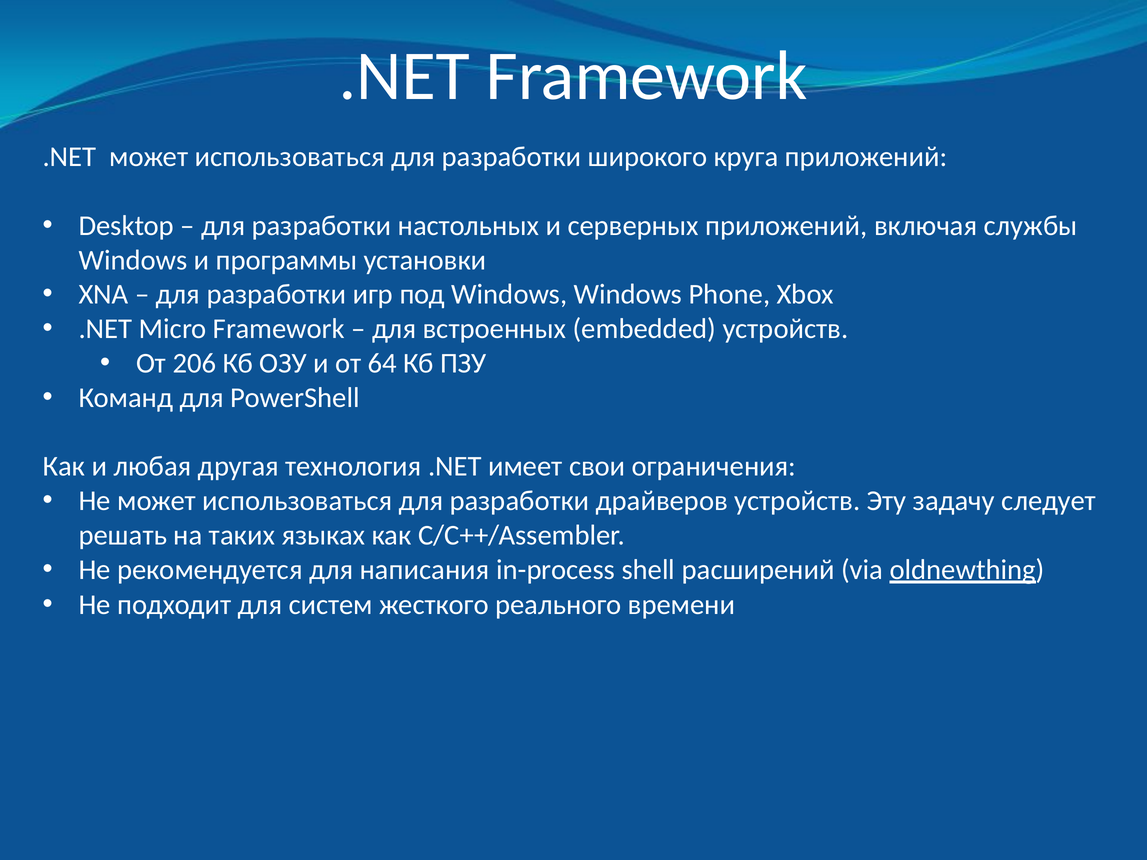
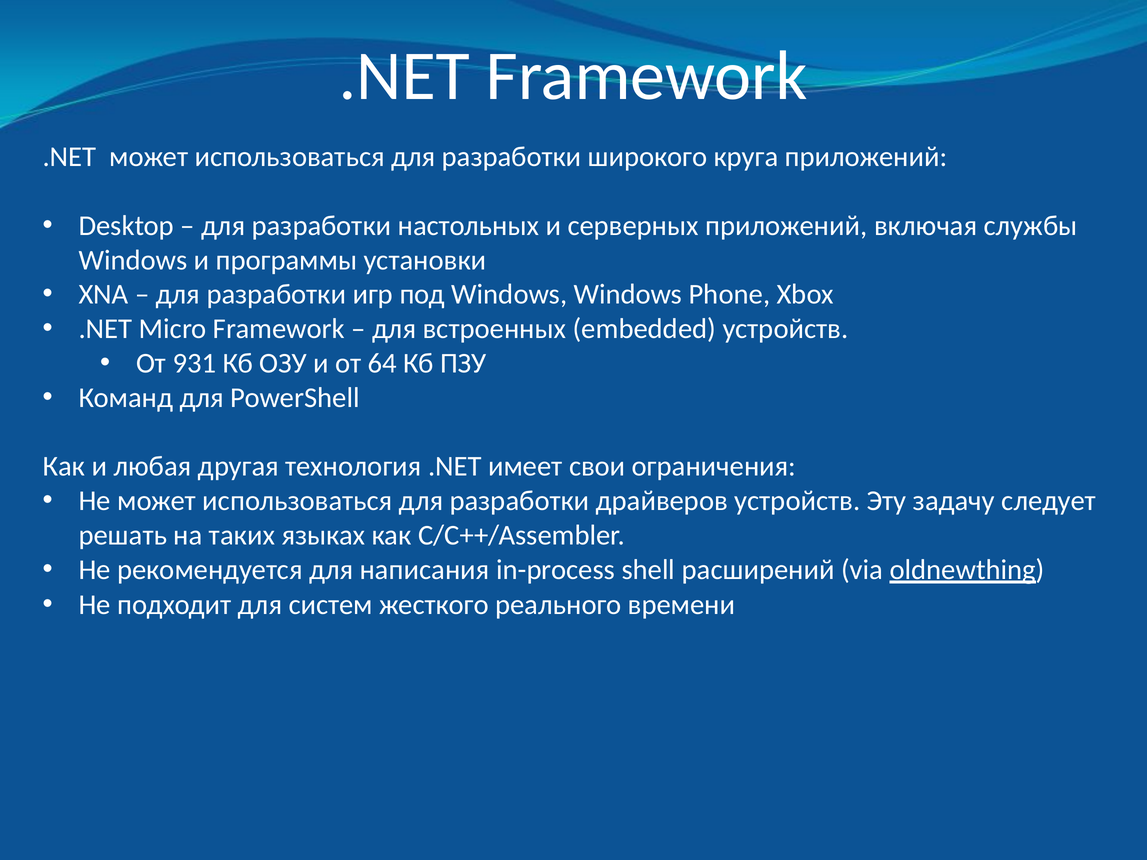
206: 206 -> 931
